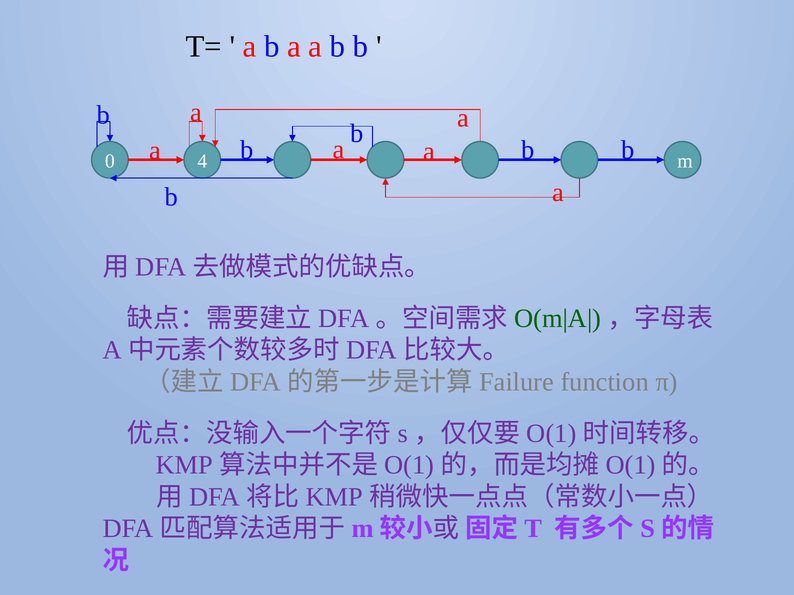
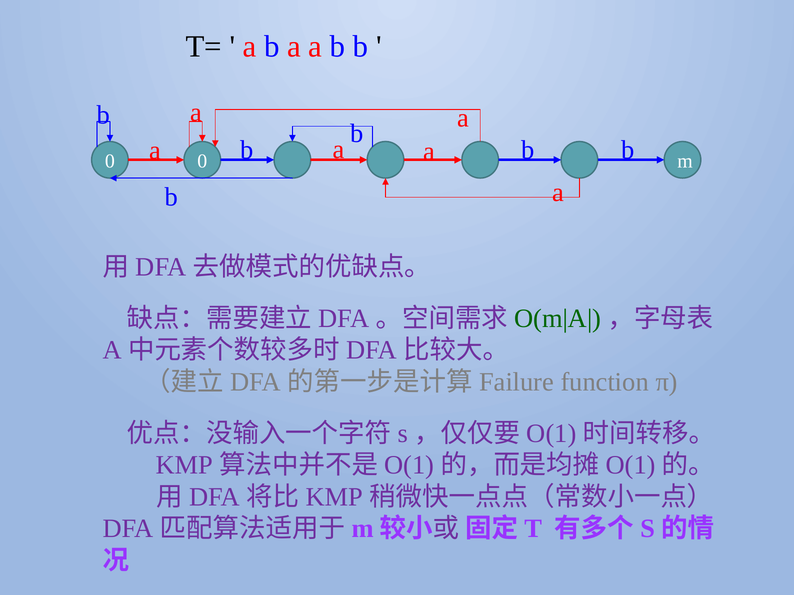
0 4: 4 -> 0
